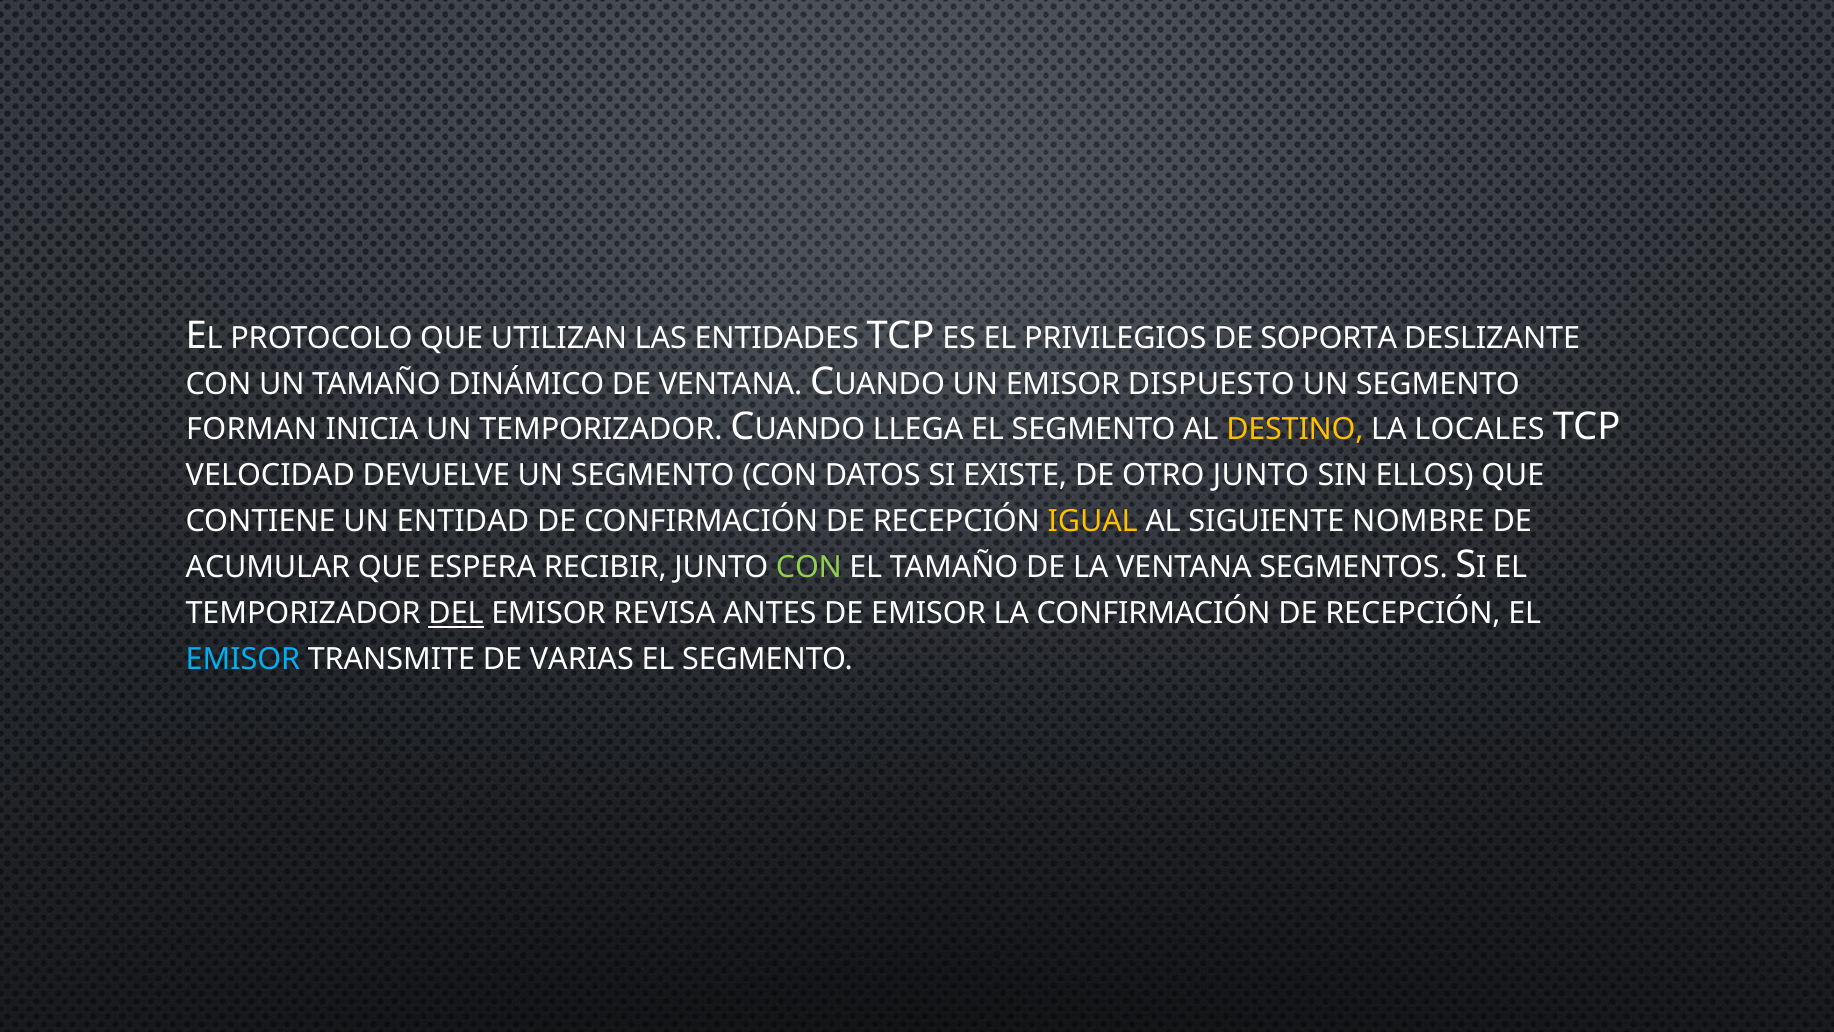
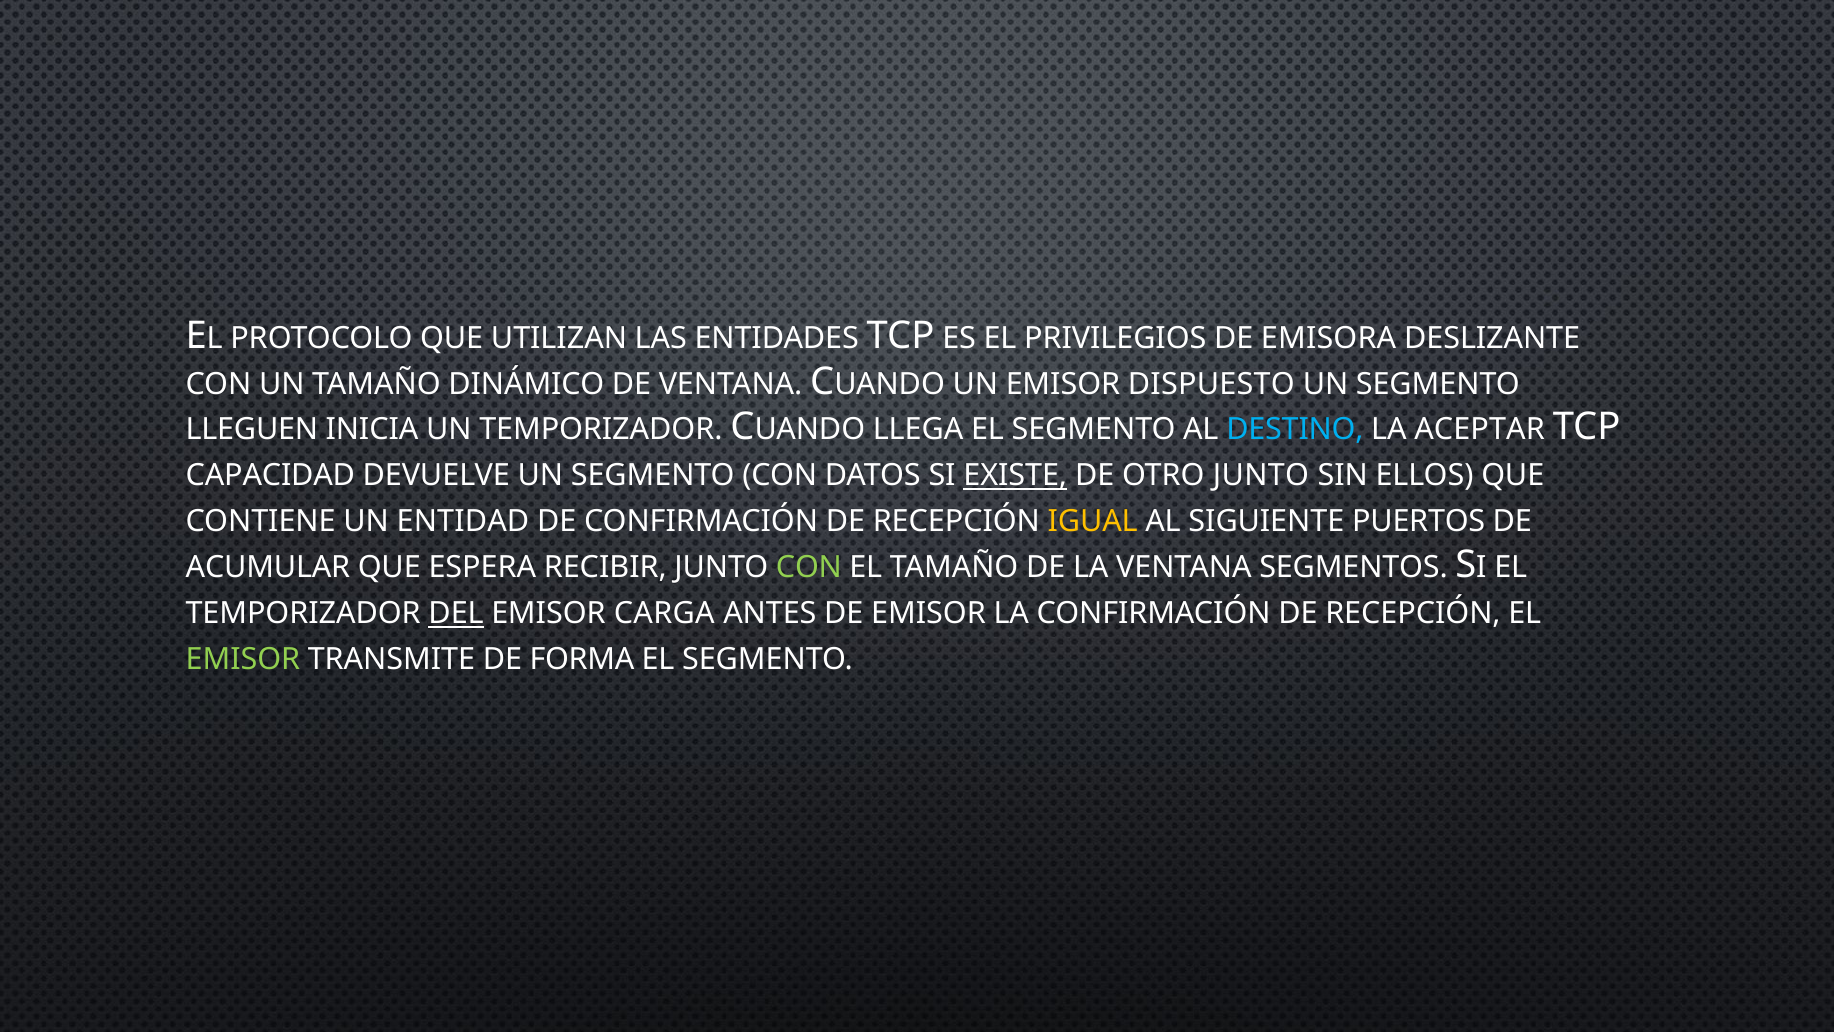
SOPORTA: SOPORTA -> EMISORA
FORMAN: FORMAN -> LLEGUEN
DESTINO colour: yellow -> light blue
LOCALES: LOCALES -> ACEPTAR
VELOCIDAD: VELOCIDAD -> CAPACIDAD
EXISTE underline: none -> present
NOMBRE: NOMBRE -> PUERTOS
REVISA: REVISA -> CARGA
EMISOR at (243, 659) colour: light blue -> light green
VARIAS: VARIAS -> FORMA
